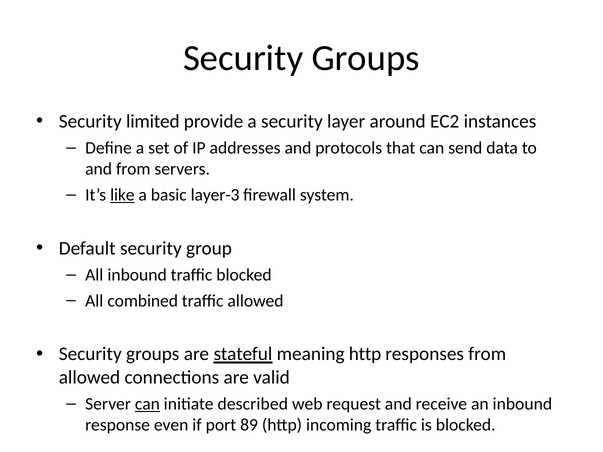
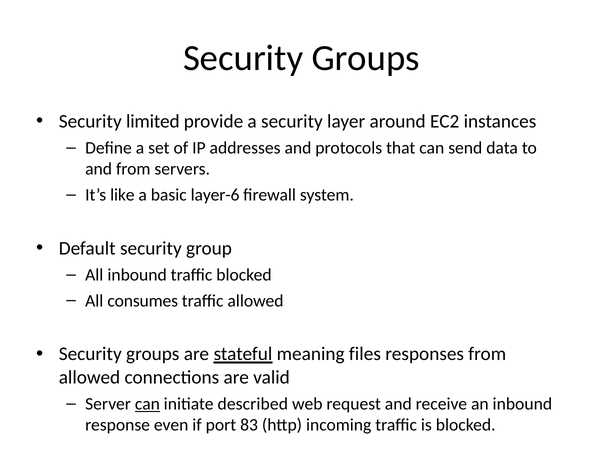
like underline: present -> none
layer-3: layer-3 -> layer-6
combined: combined -> consumes
meaning http: http -> files
89: 89 -> 83
